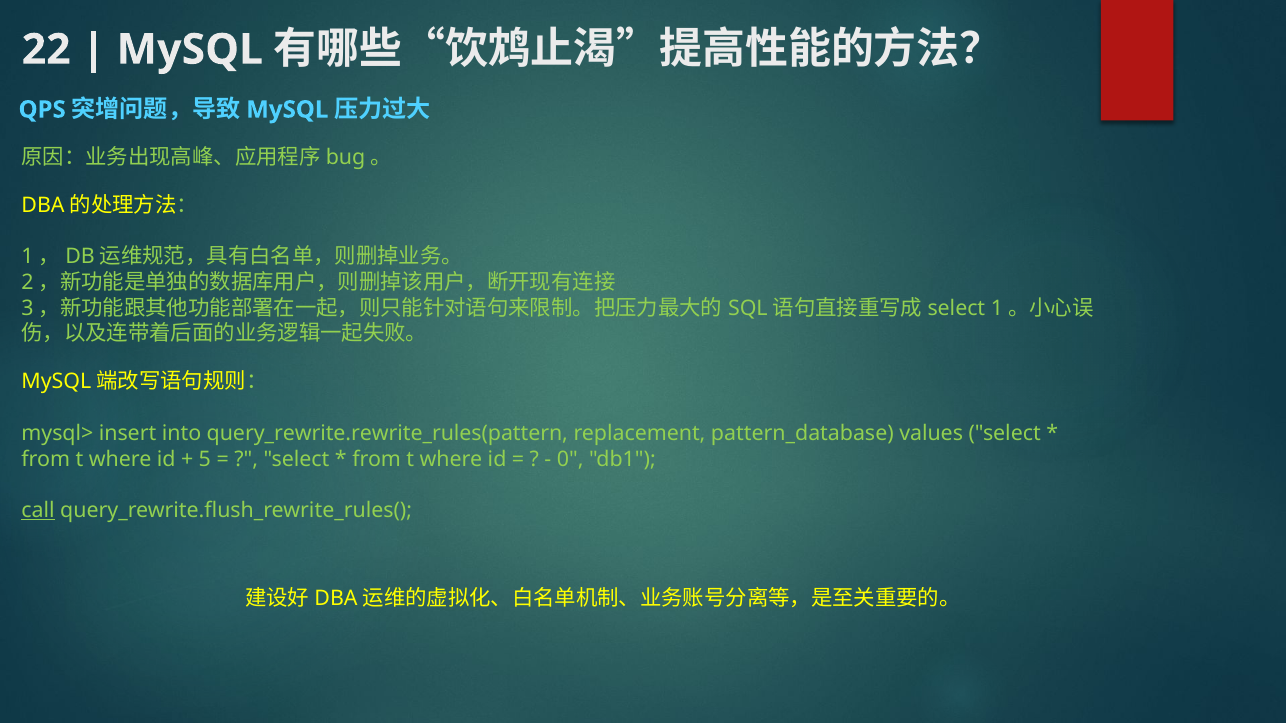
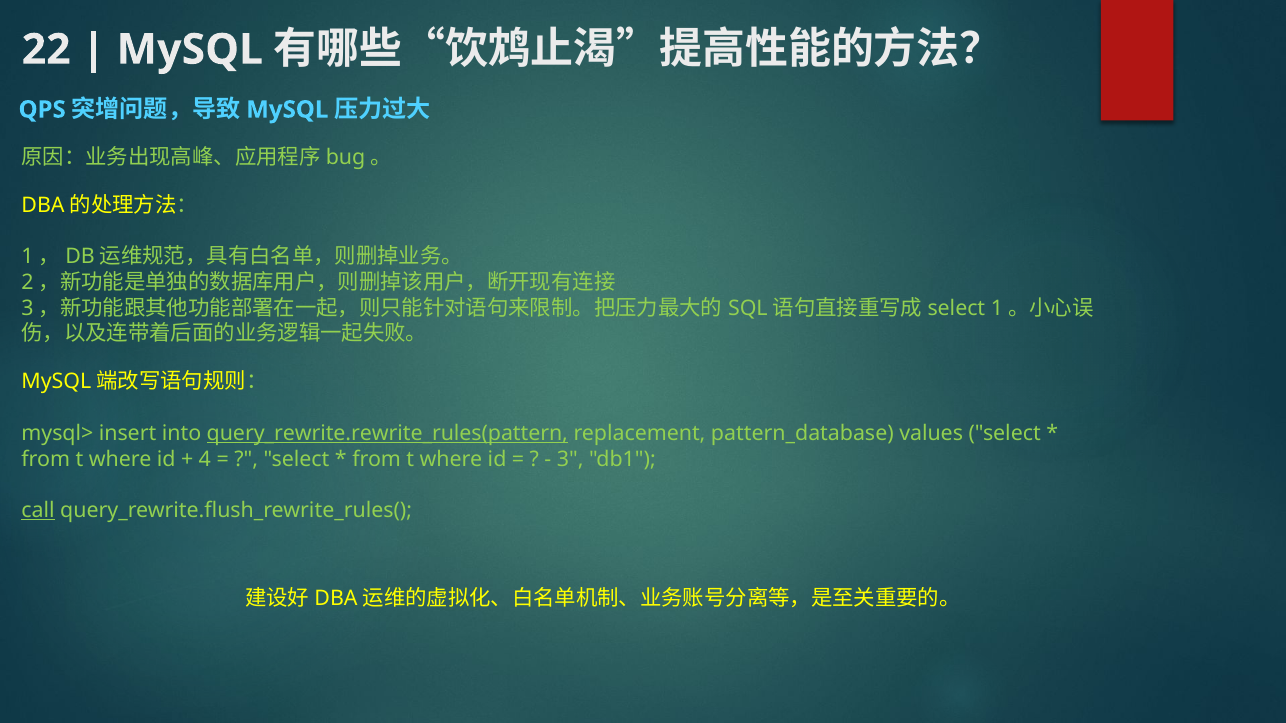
query_rewrite.rewrite_rules(pattern underline: none -> present
5: 5 -> 4
0: 0 -> 3
